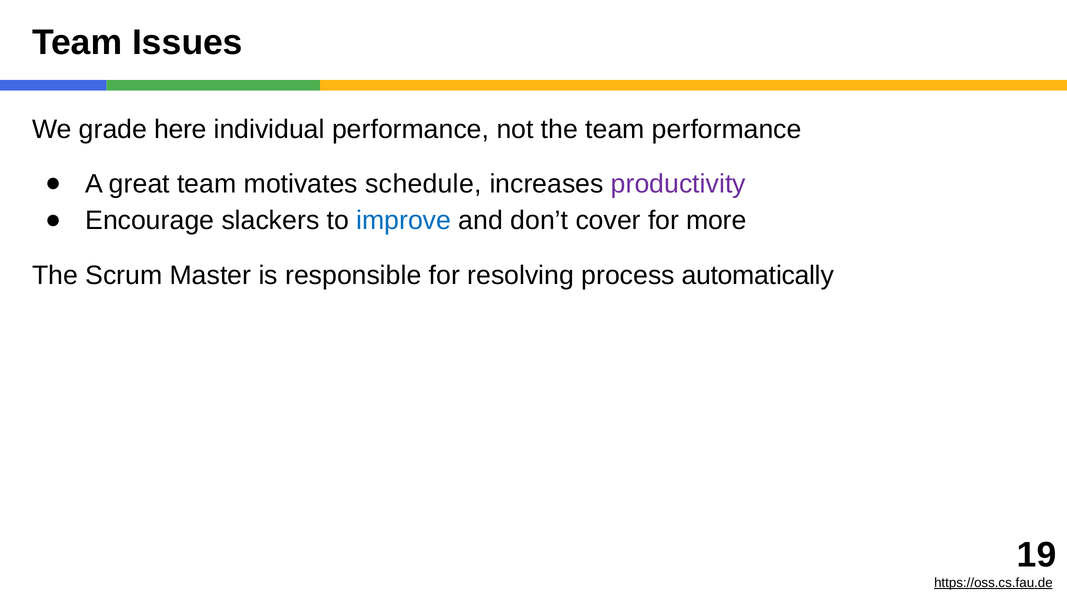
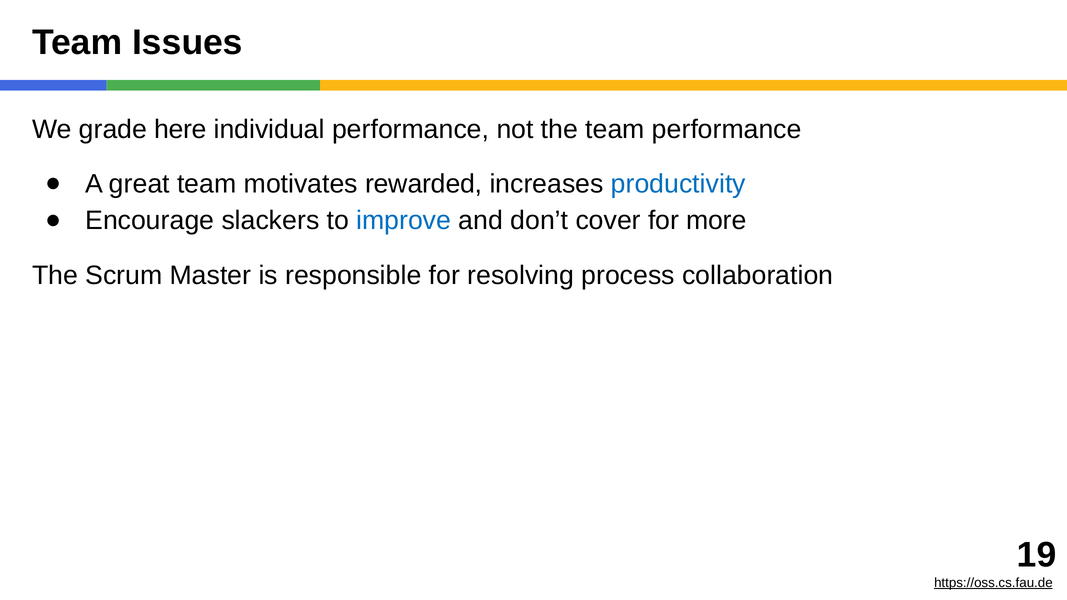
schedule: schedule -> rewarded
productivity colour: purple -> blue
automatically: automatically -> collaboration
